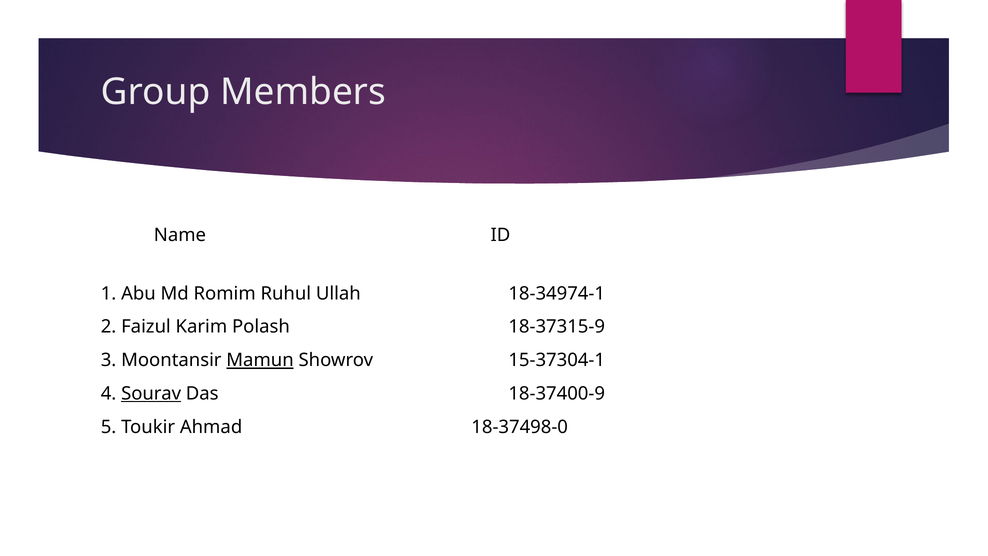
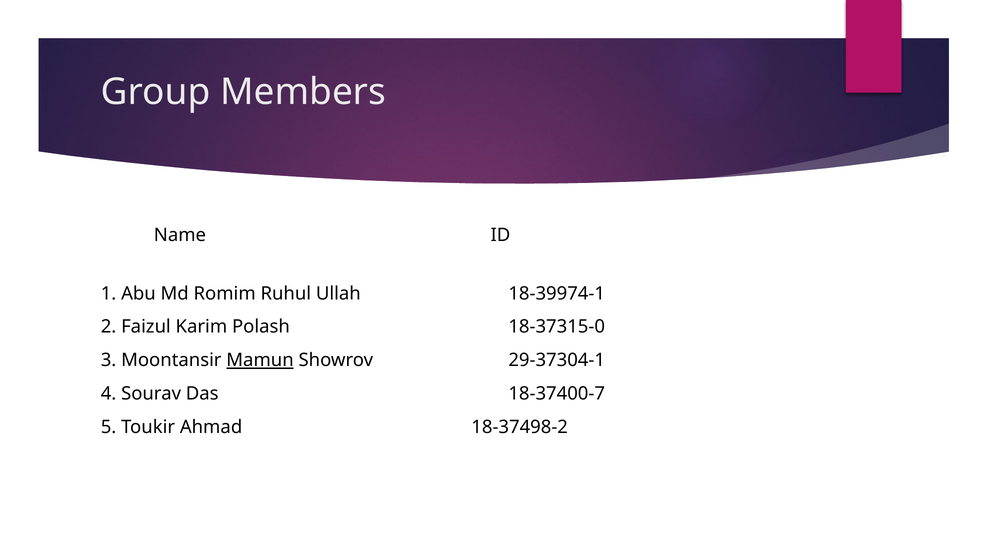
18-34974-1: 18-34974-1 -> 18-39974-1
18-37315-9: 18-37315-9 -> 18-37315-0
15-37304-1: 15-37304-1 -> 29-37304-1
Sourav underline: present -> none
18-37400-9: 18-37400-9 -> 18-37400-7
18-37498-0: 18-37498-0 -> 18-37498-2
